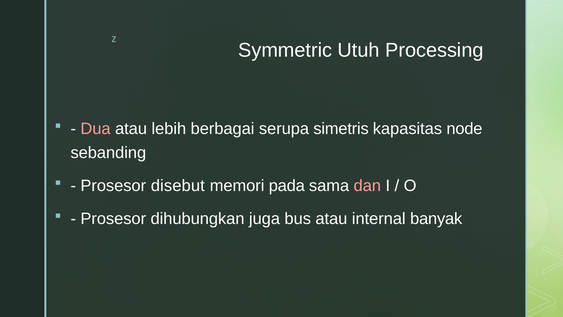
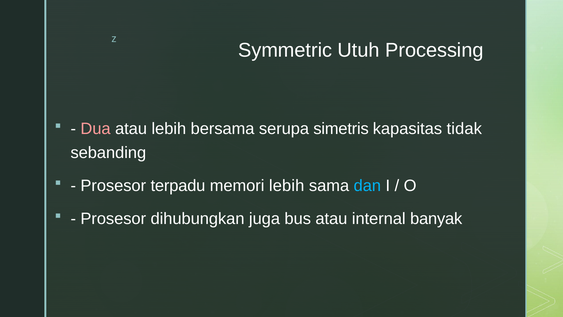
berbagai: berbagai -> bersama
node: node -> tidak
disebut: disebut -> terpadu
memori pada: pada -> lebih
dan colour: pink -> light blue
